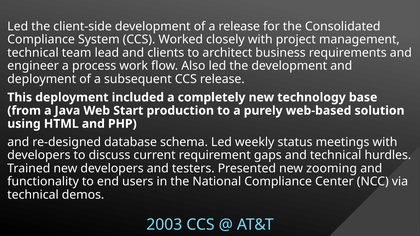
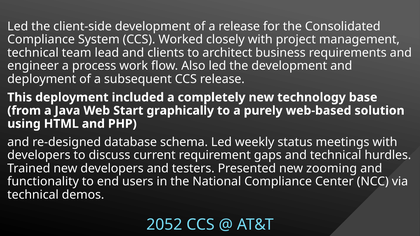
production: production -> graphically
2003: 2003 -> 2052
